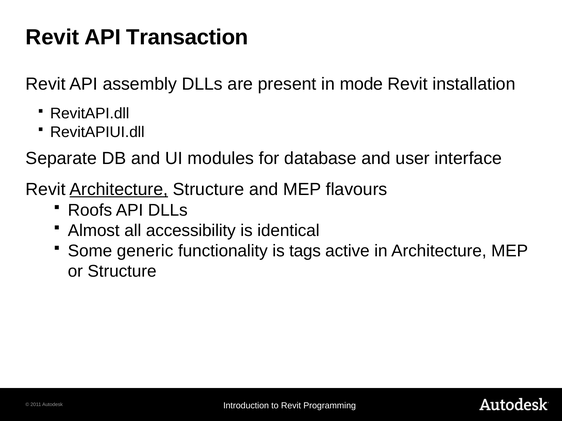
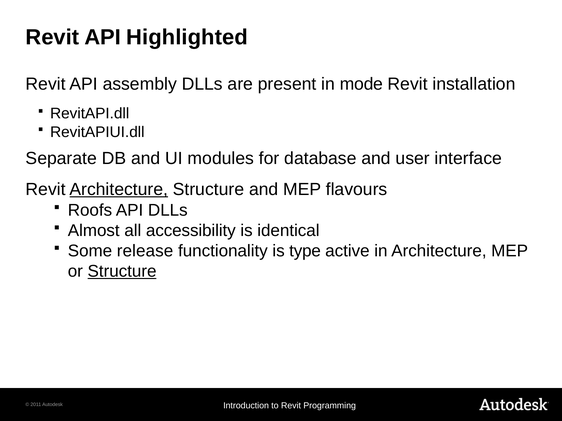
Transaction: Transaction -> Highlighted
generic: generic -> release
tags: tags -> type
Structure at (122, 272) underline: none -> present
